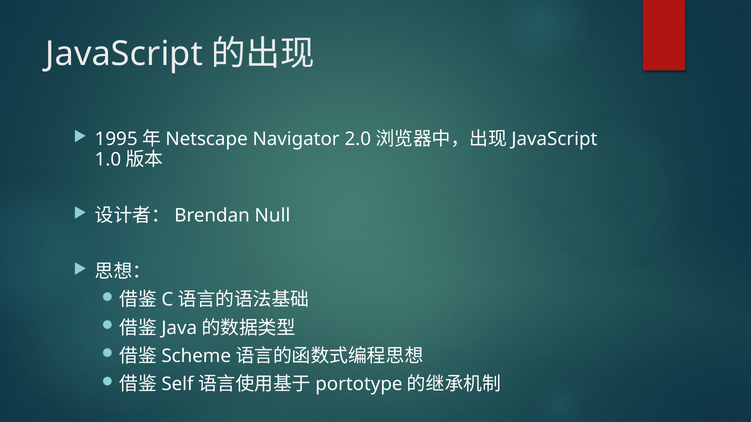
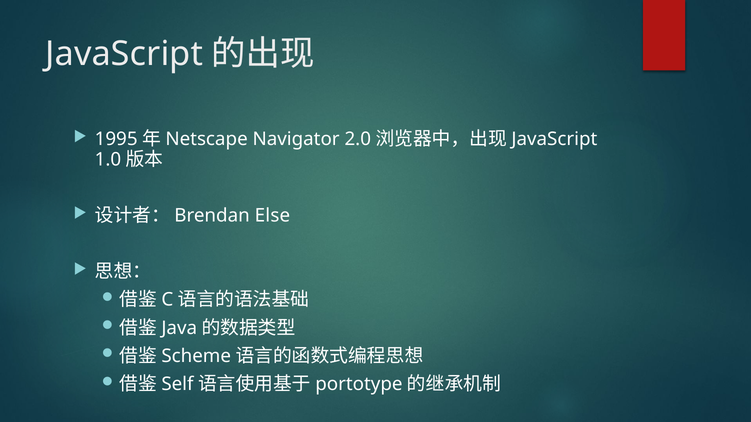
Null: Null -> Else
